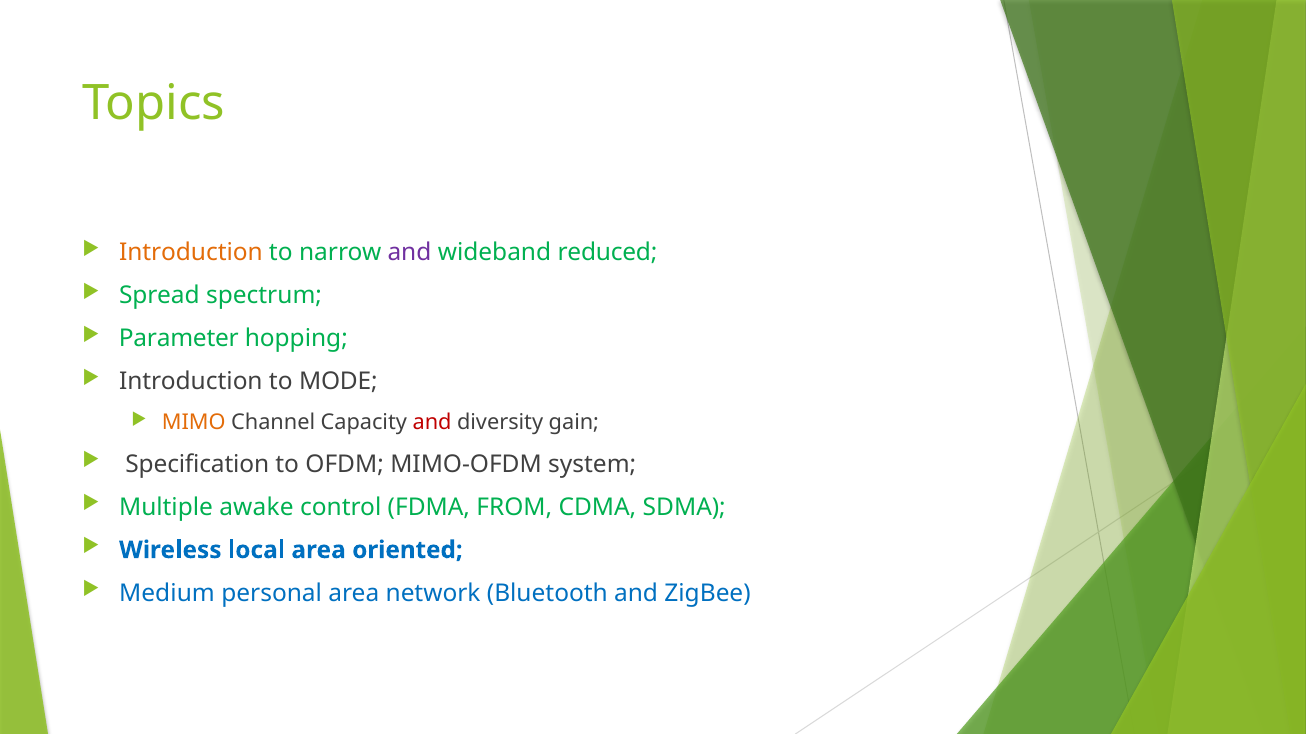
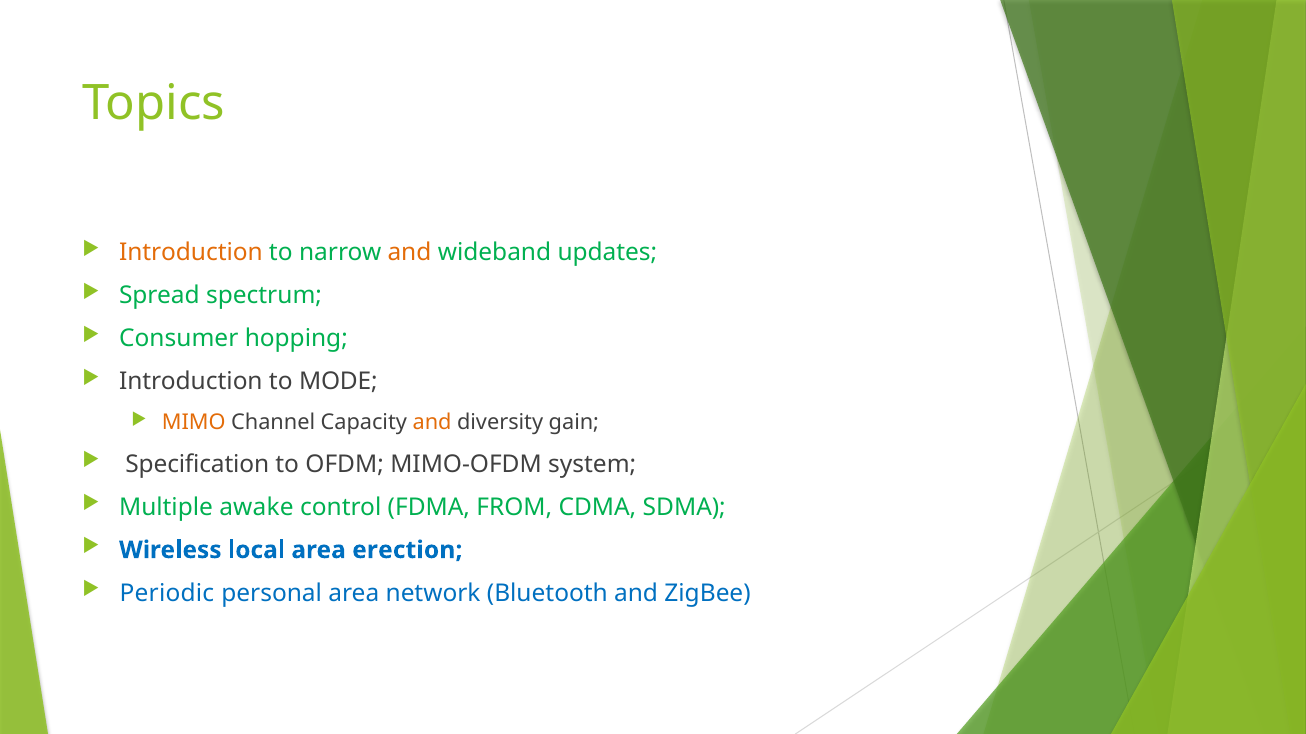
and at (409, 253) colour: purple -> orange
reduced: reduced -> updates
Parameter: Parameter -> Consumer
and at (432, 423) colour: red -> orange
oriented: oriented -> erection
Medium: Medium -> Periodic
